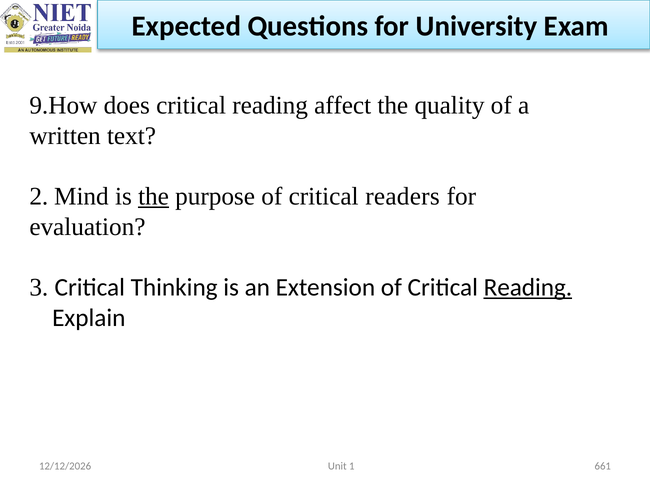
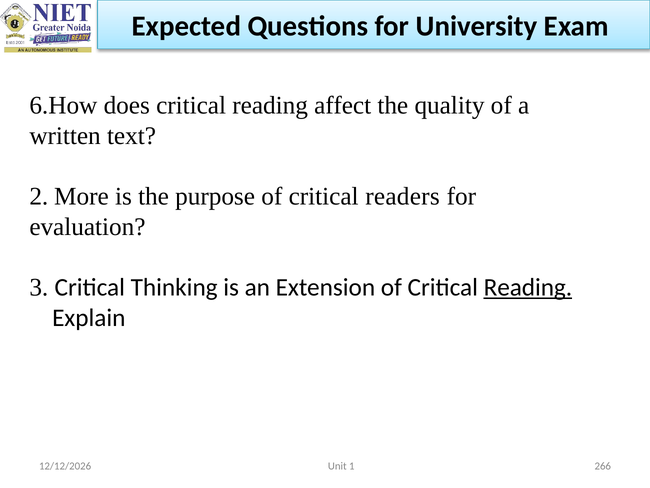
9.How: 9.How -> 6.How
Mind: Mind -> More
the at (154, 196) underline: present -> none
661: 661 -> 266
